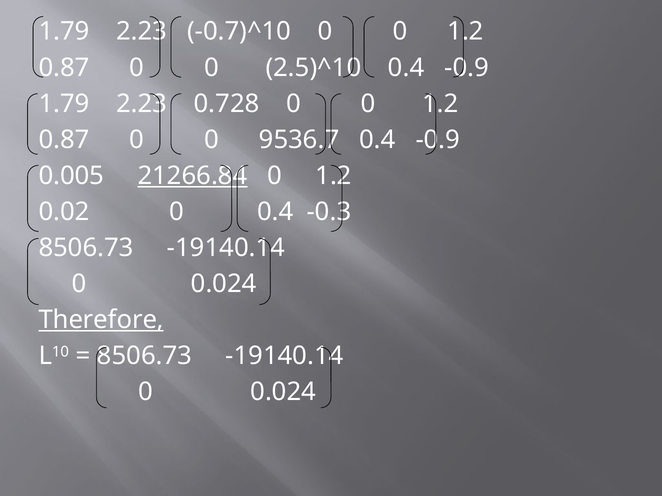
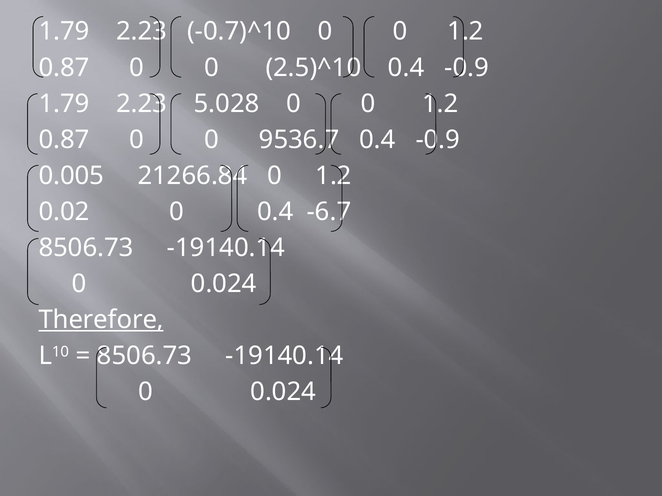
0.728: 0.728 -> 5.028
21266.84 underline: present -> none
-0.3: -0.3 -> -6.7
